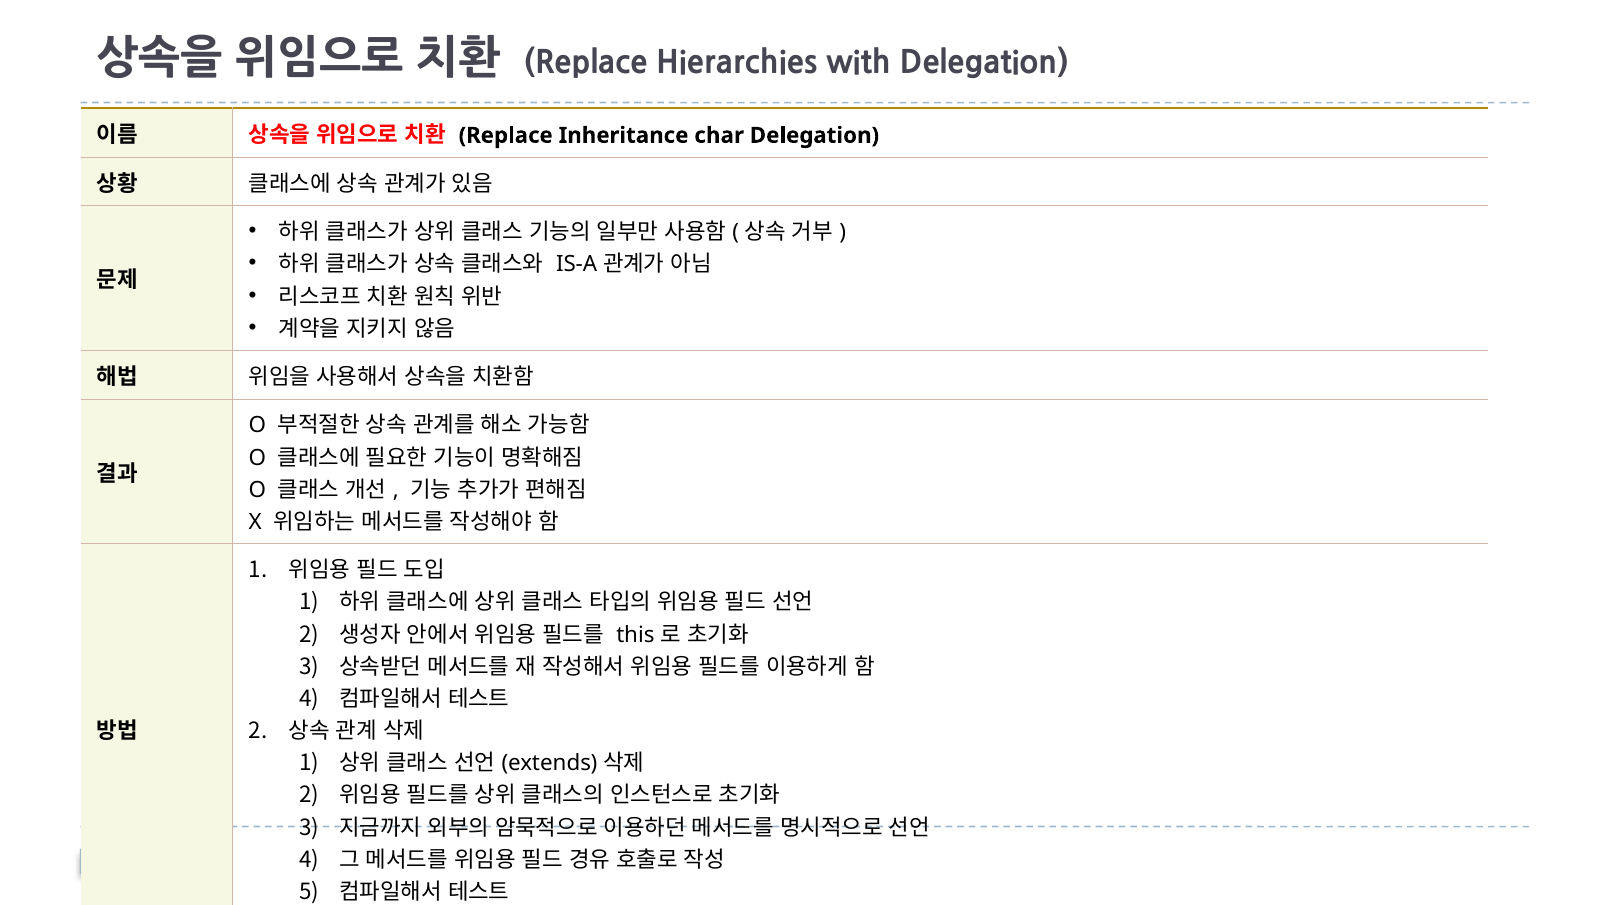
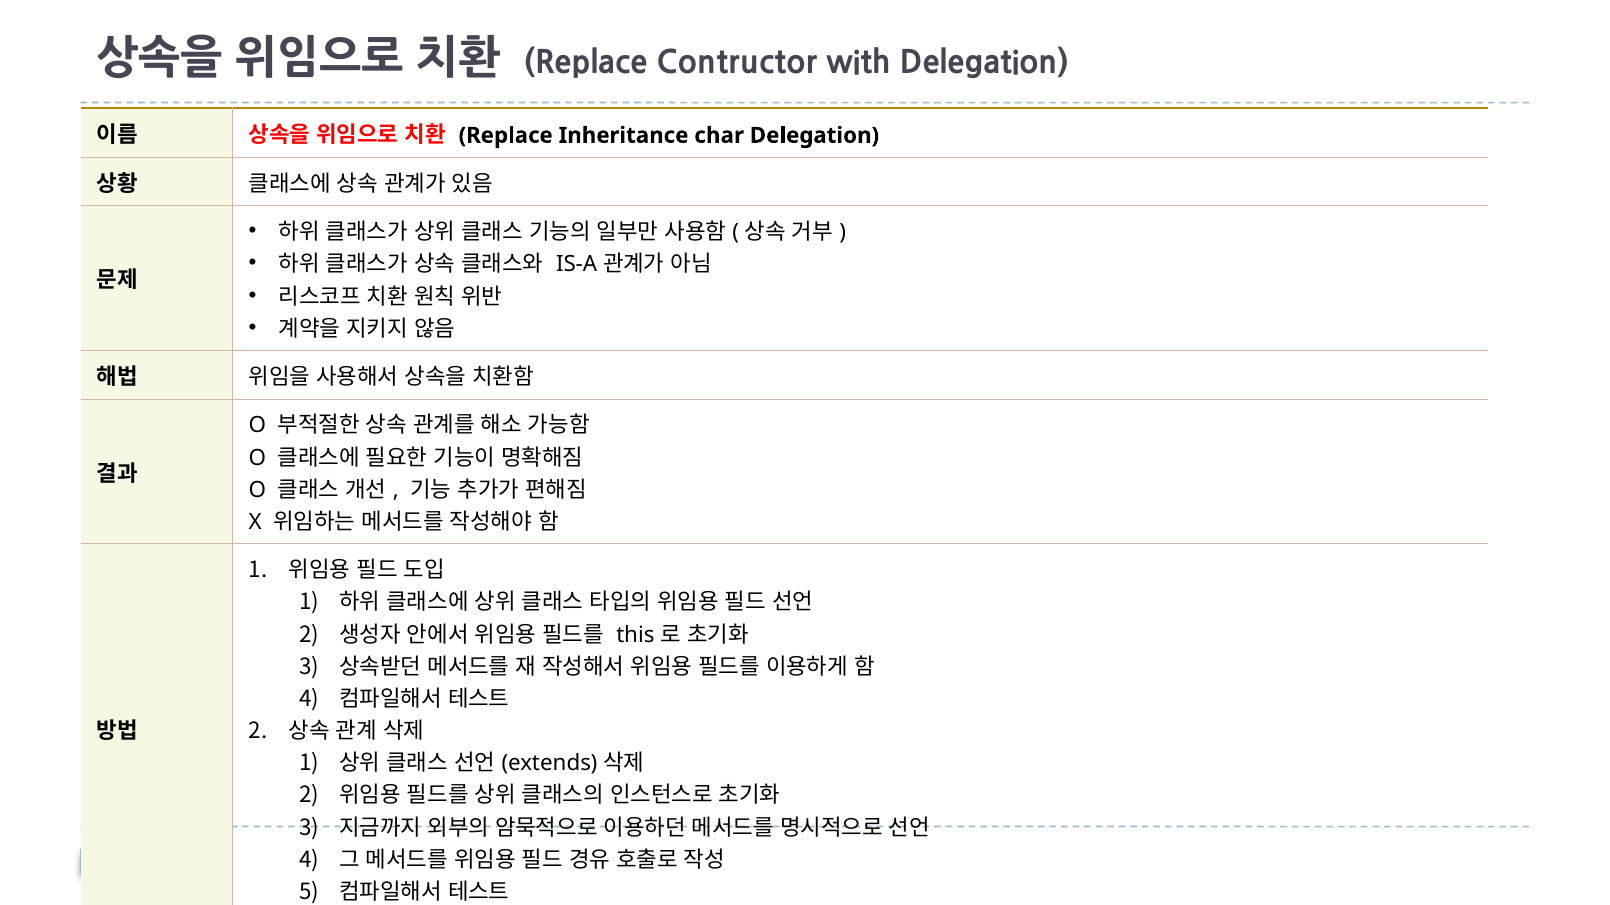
Hierarchies: Hierarchies -> Contructor
